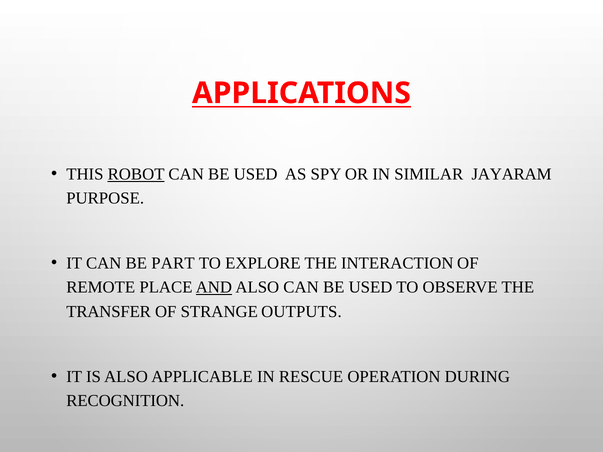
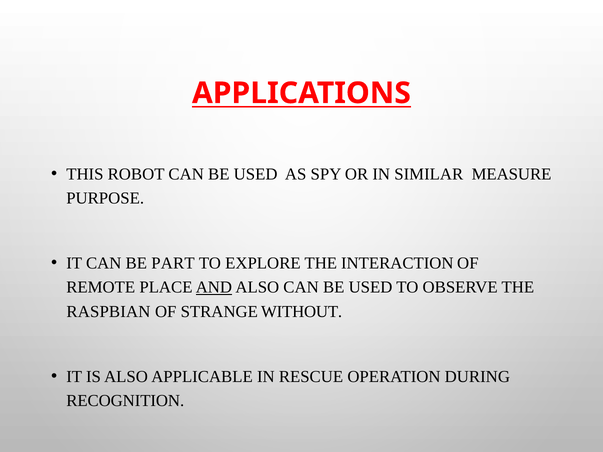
ROBOT underline: present -> none
JAYARAM: JAYARAM -> MEASURE
TRANSFER: TRANSFER -> RASPBIAN
OUTPUTS: OUTPUTS -> WITHOUT
